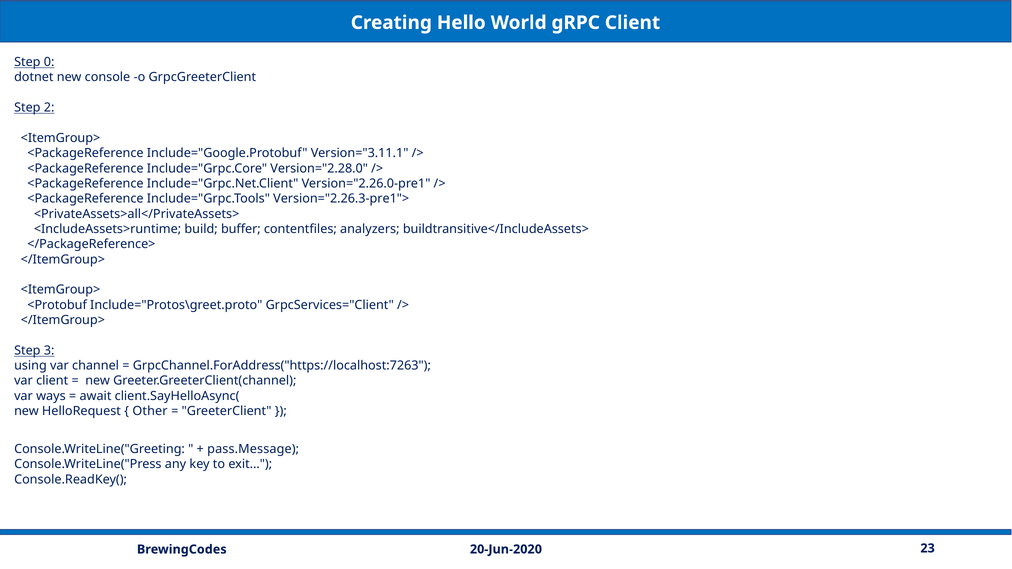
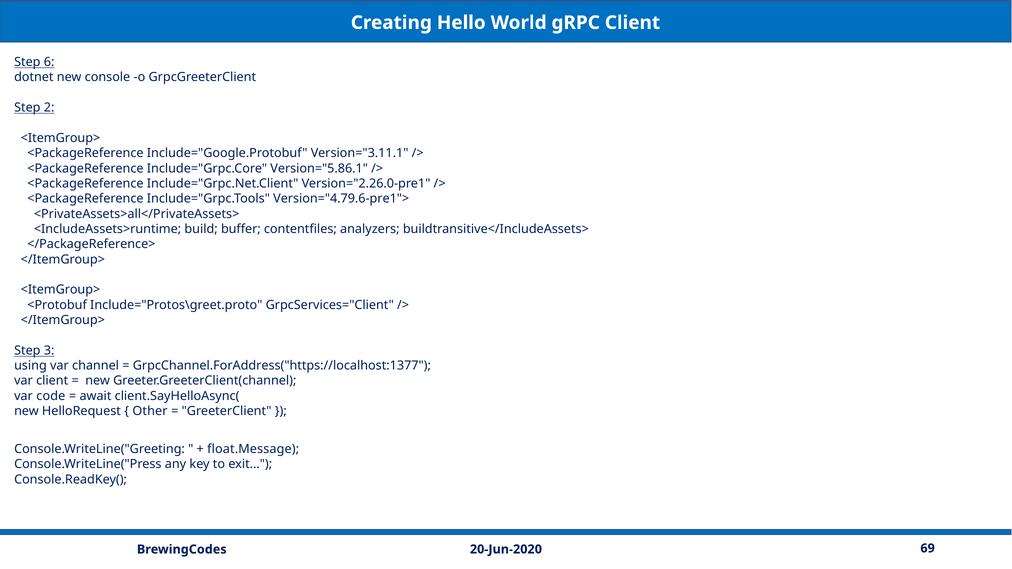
0: 0 -> 6
Version="2.28.0: Version="2.28.0 -> Version="5.86.1
Version="2.26.3-pre1">: Version="2.26.3-pre1"> -> Version="4.79.6-pre1">
GrpcChannel.ForAddress("https://localhost:7263: GrpcChannel.ForAddress("https://localhost:7263 -> GrpcChannel.ForAddress("https://localhost:1377
ways: ways -> code
pass.Message: pass.Message -> float.Message
23: 23 -> 69
